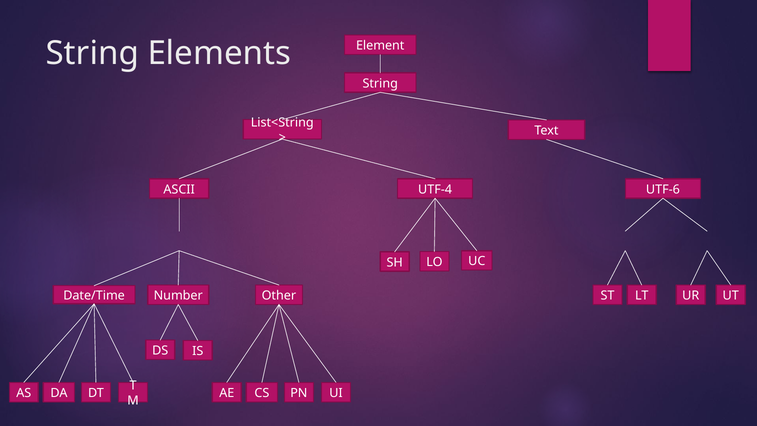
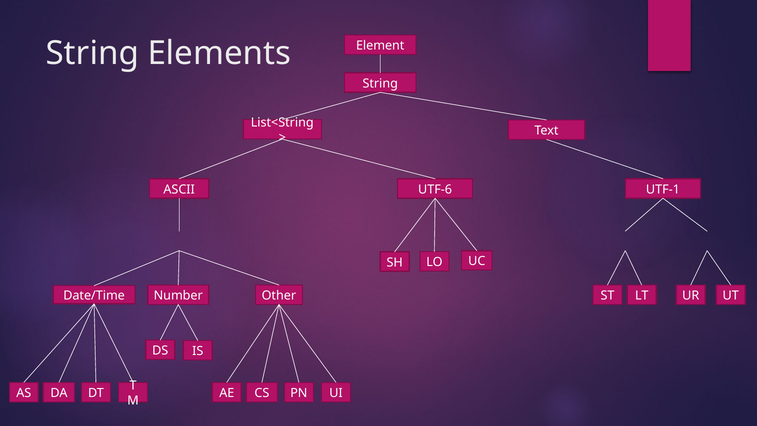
UTF-4: UTF-4 -> UTF-6
UTF-6: UTF-6 -> UTF-1
